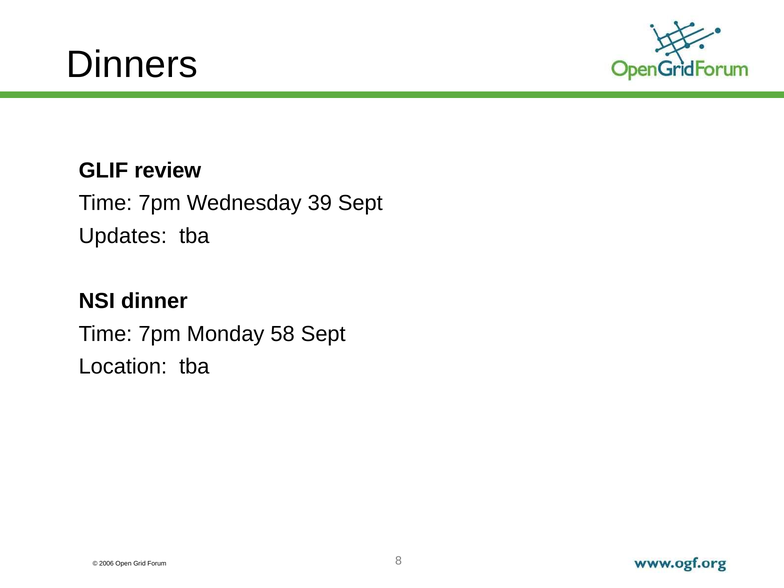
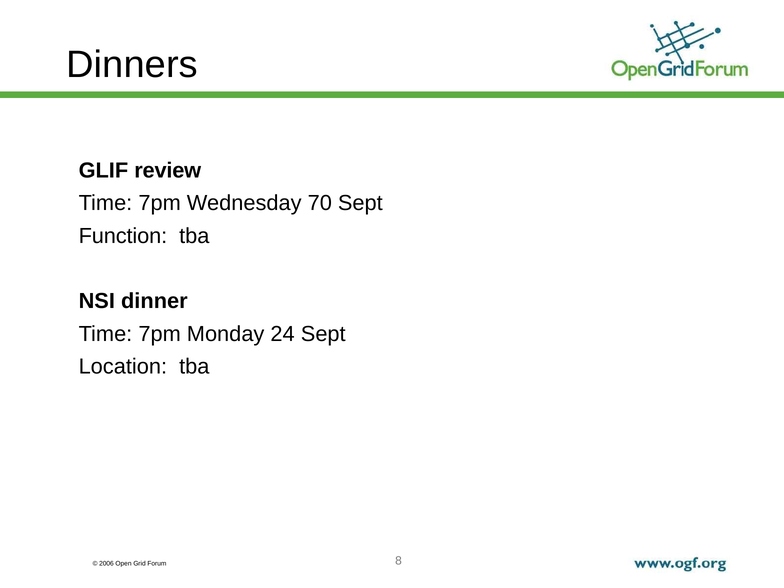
39: 39 -> 70
Updates: Updates -> Function
58: 58 -> 24
